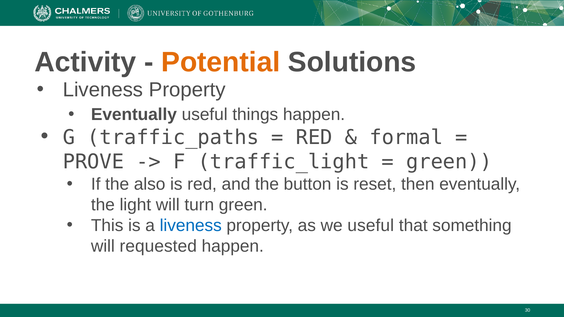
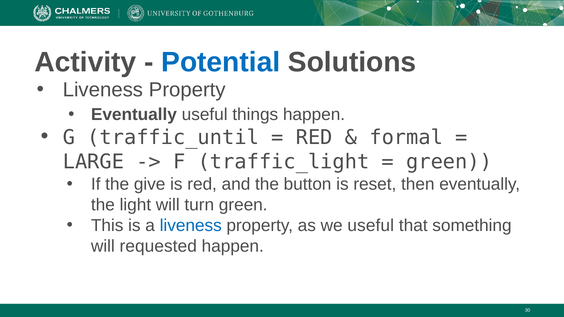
Potential colour: orange -> blue
traffic_paths: traffic_paths -> traffic_until
PROVE: PROVE -> LARGE
also: also -> give
